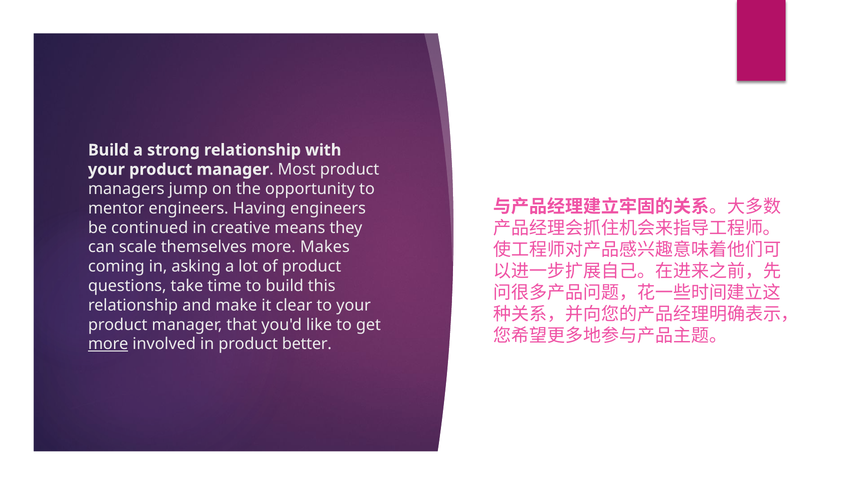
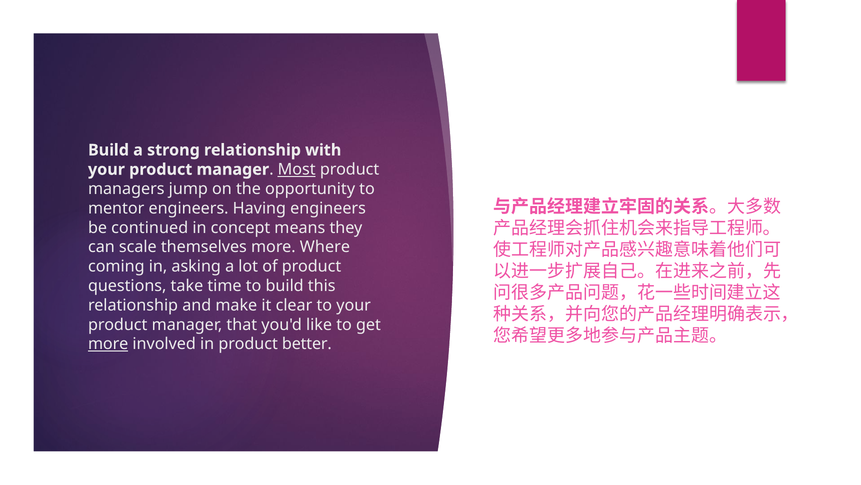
Most underline: none -> present
creative: creative -> concept
Makes: Makes -> Where
